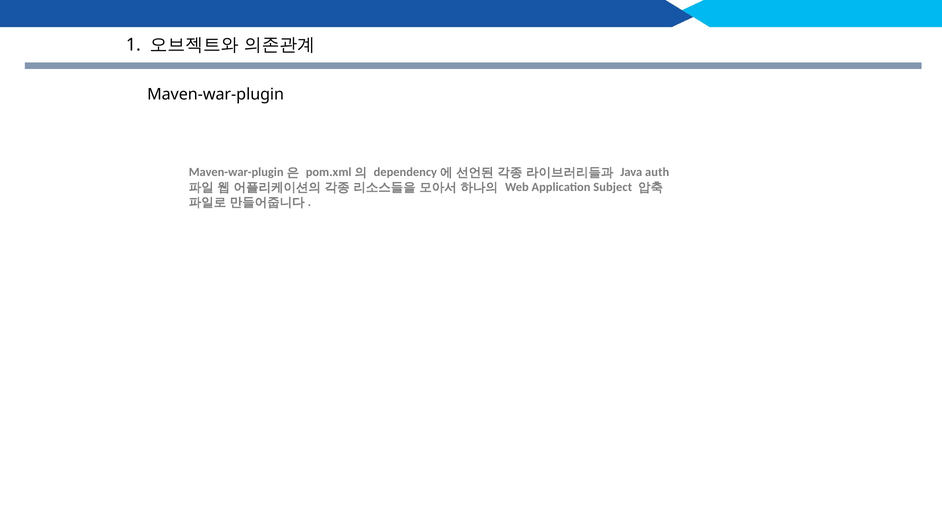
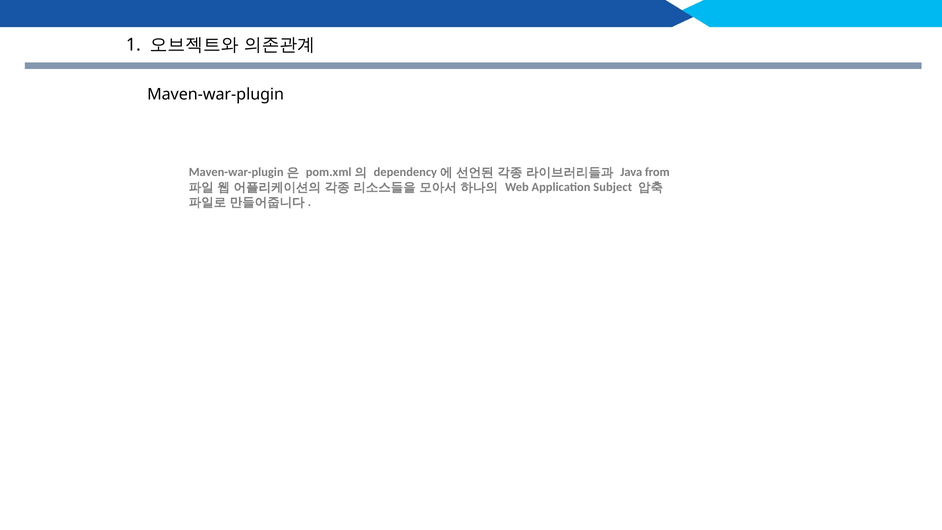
auth: auth -> from
